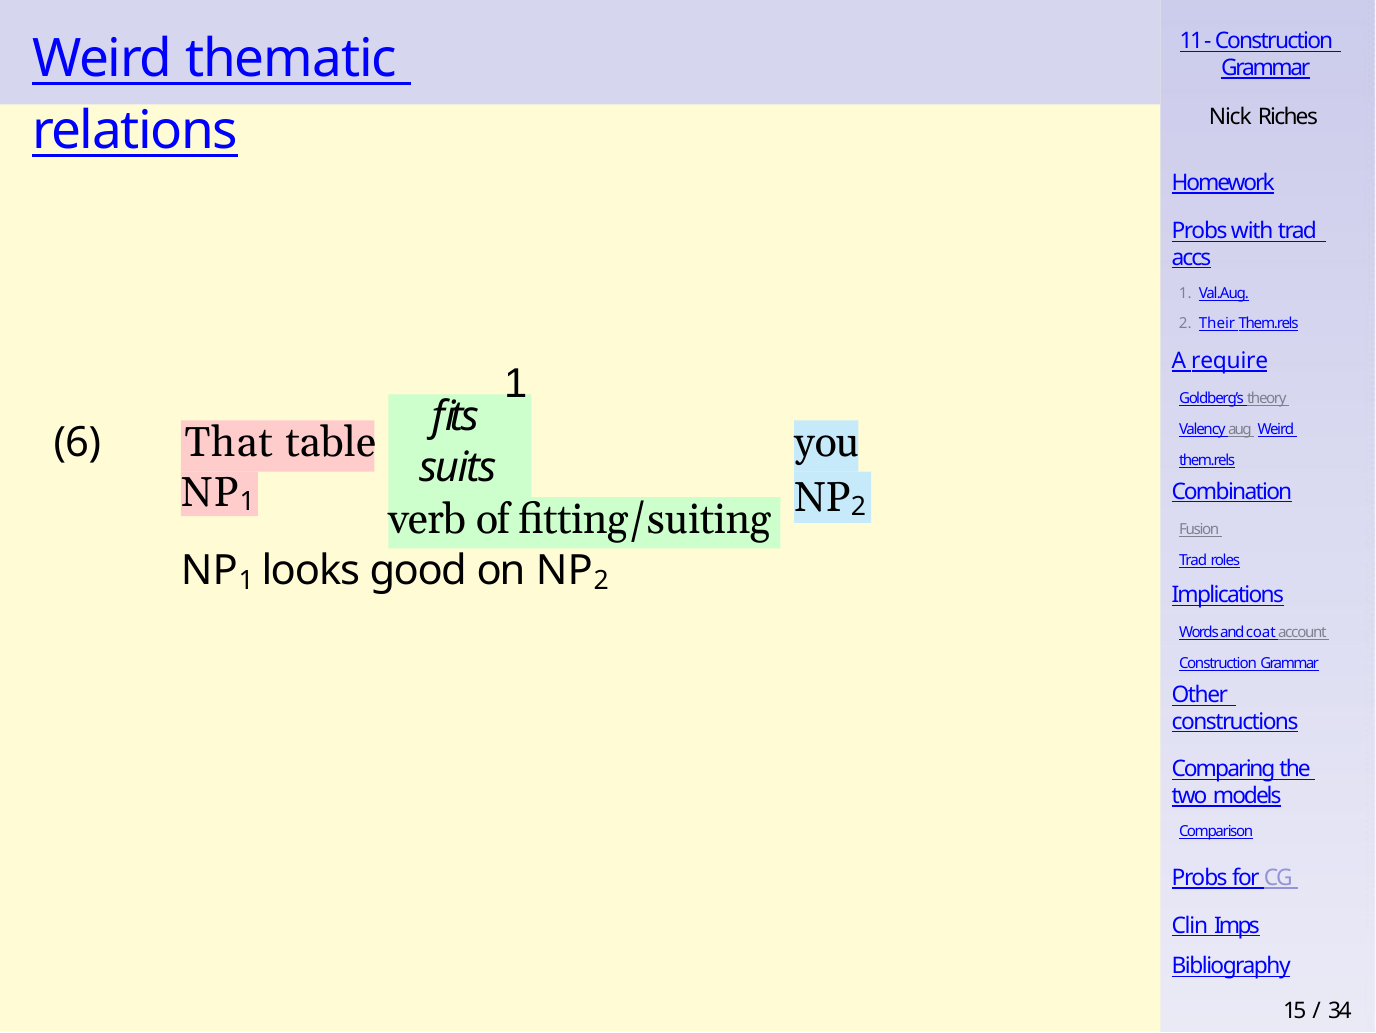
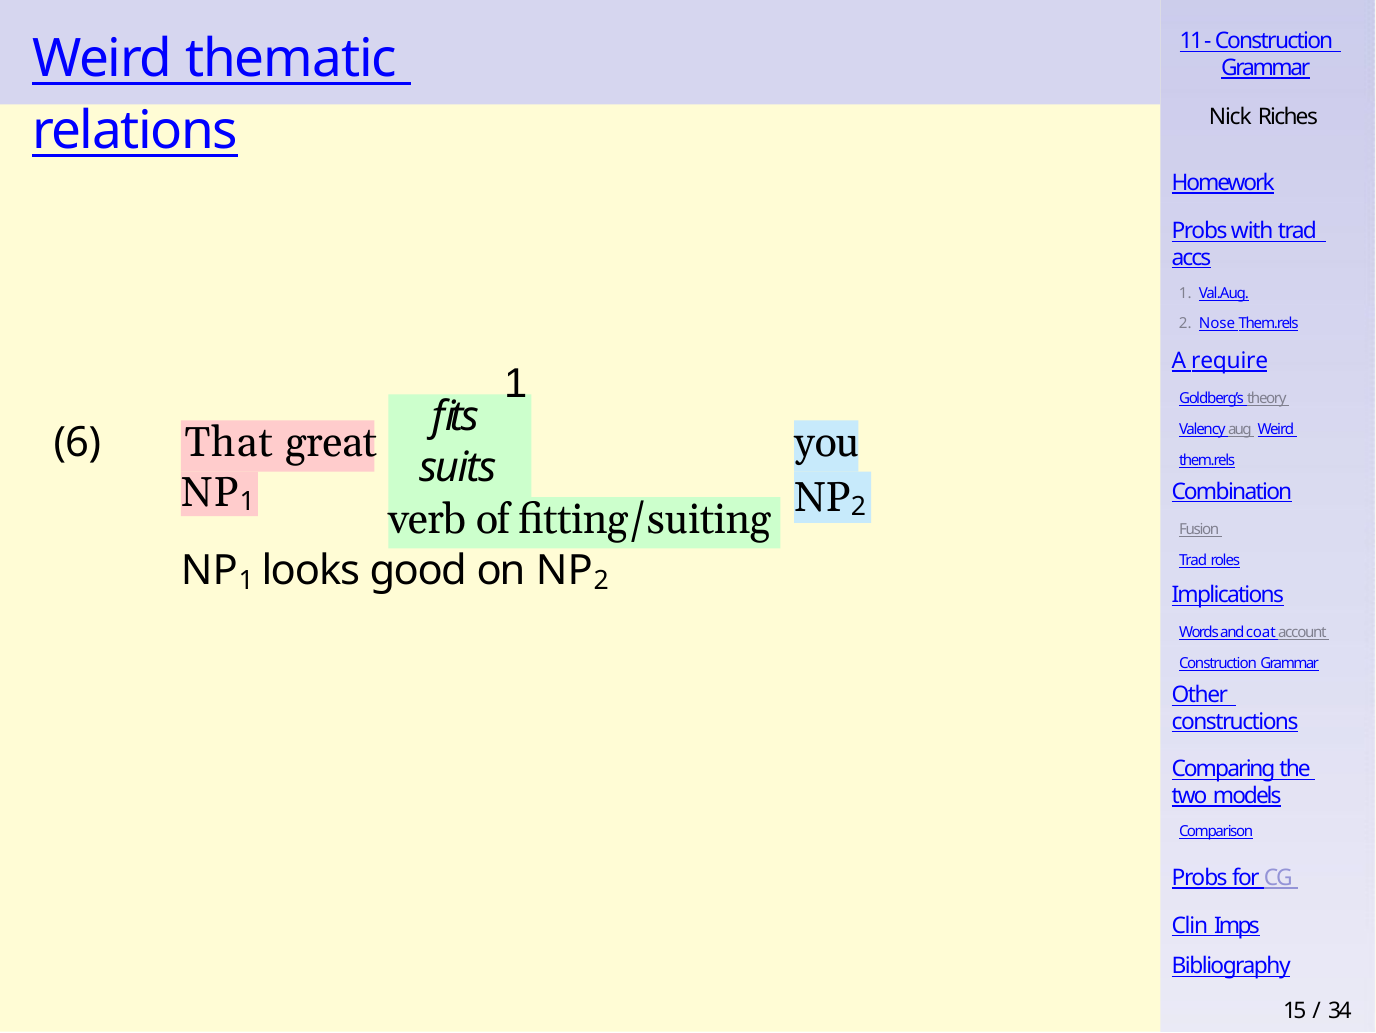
Their: Their -> Nose
table: table -> great
